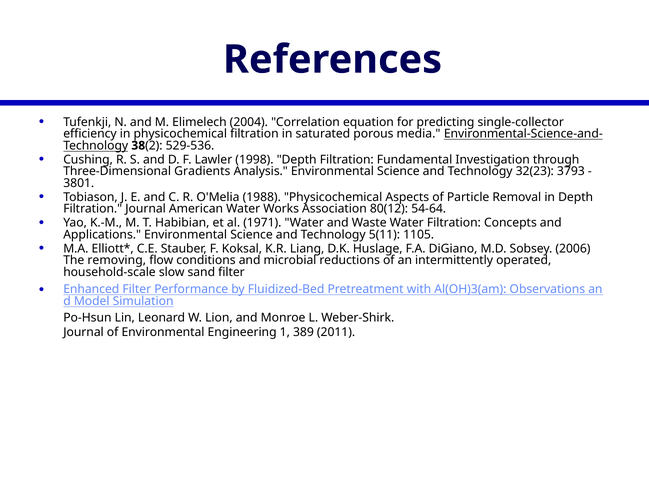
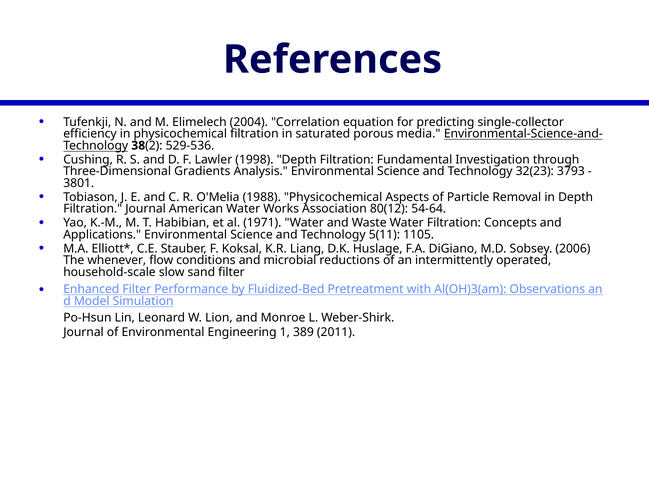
removing: removing -> whenever
